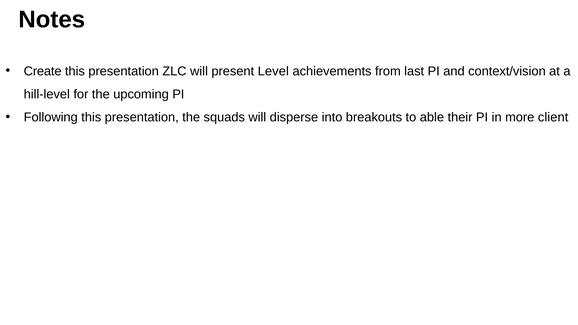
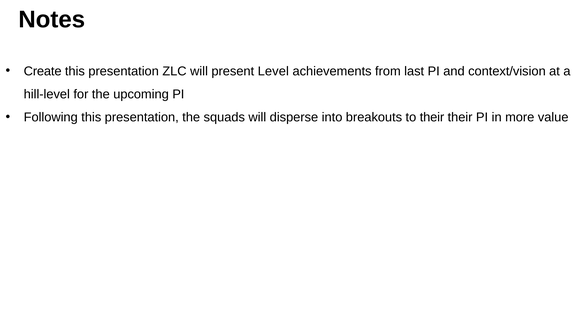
to able: able -> their
client: client -> value
